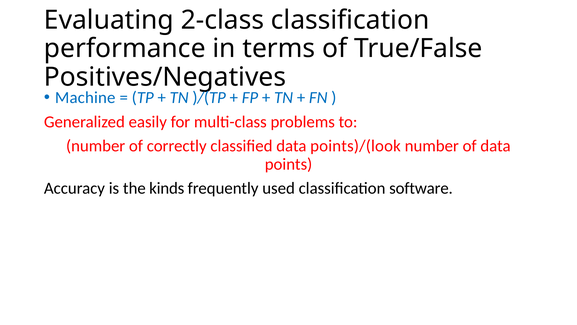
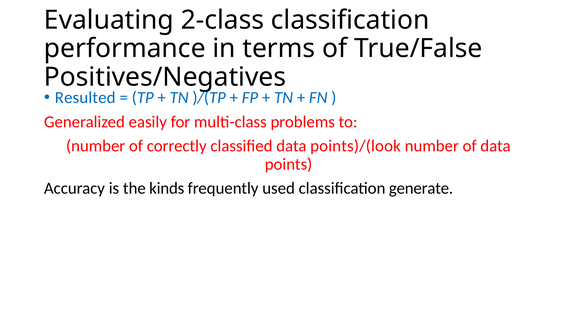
Machine: Machine -> Resulted
software: software -> generate
